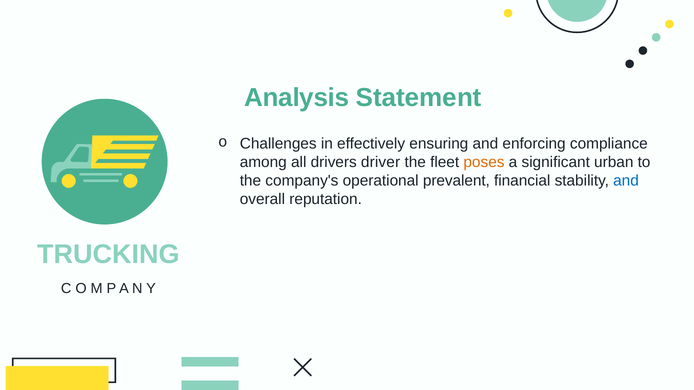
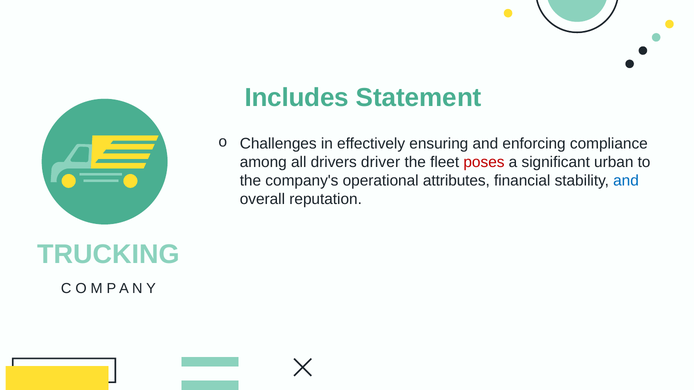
Analysis: Analysis -> Includes
poses colour: orange -> red
prevalent: prevalent -> attributes
